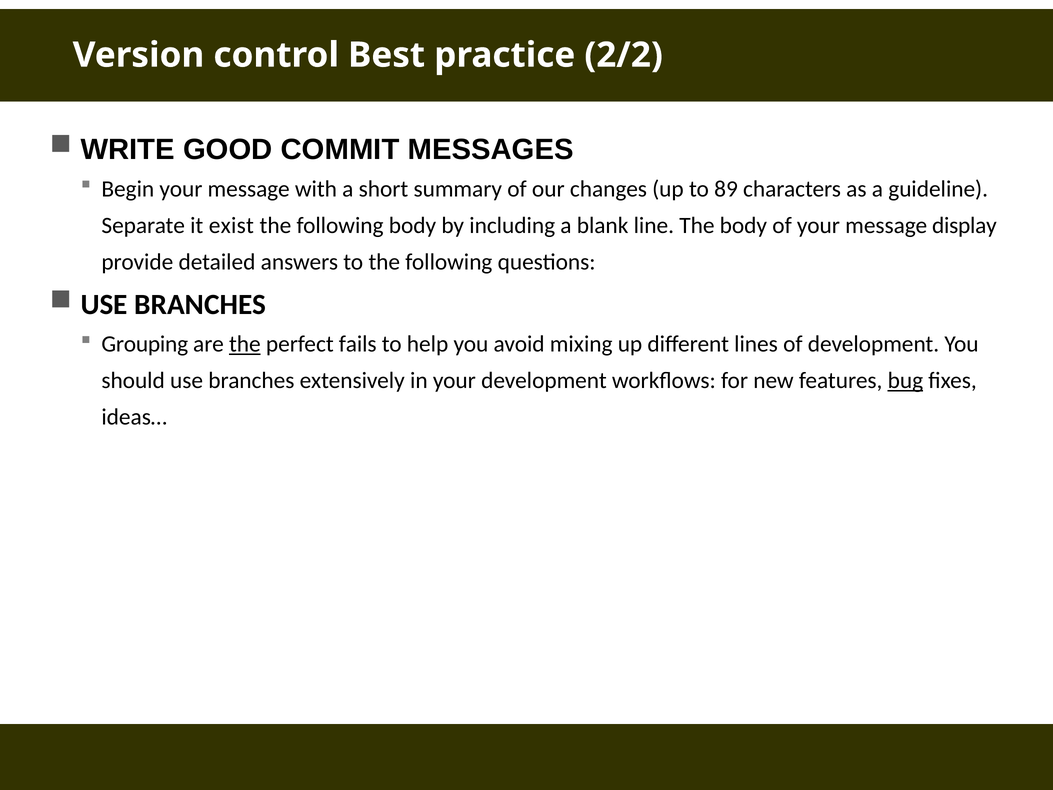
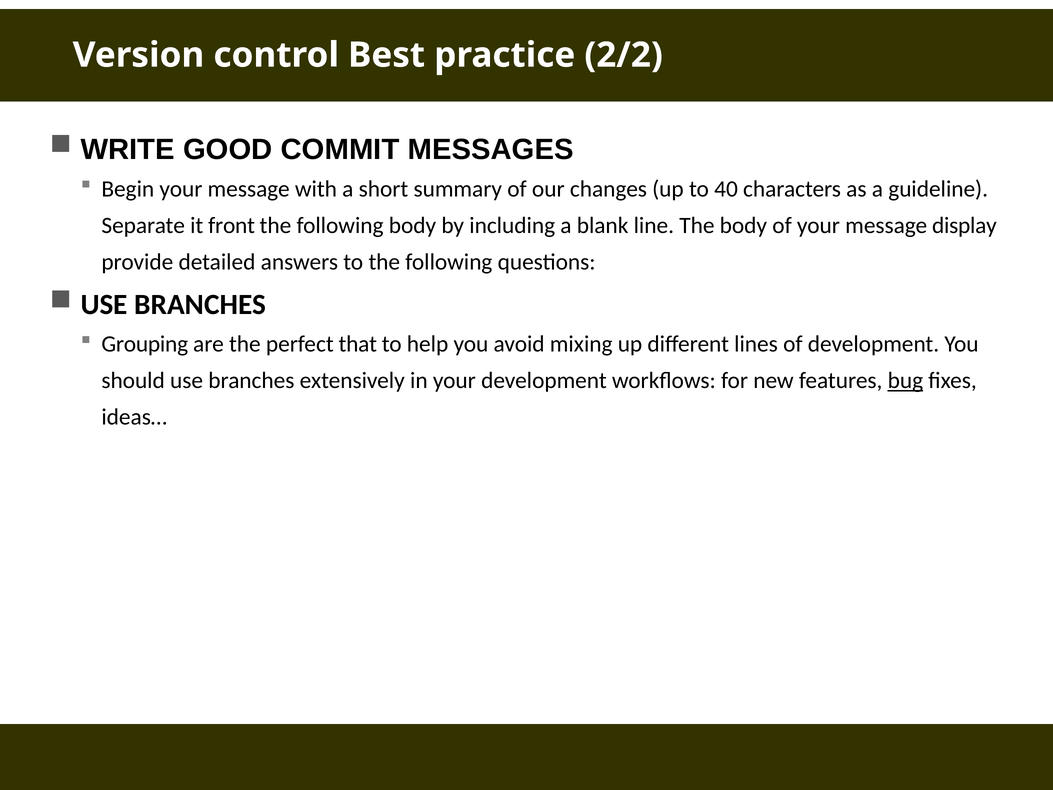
89: 89 -> 40
exist: exist -> front
the at (245, 344) underline: present -> none
fails: fails -> that
